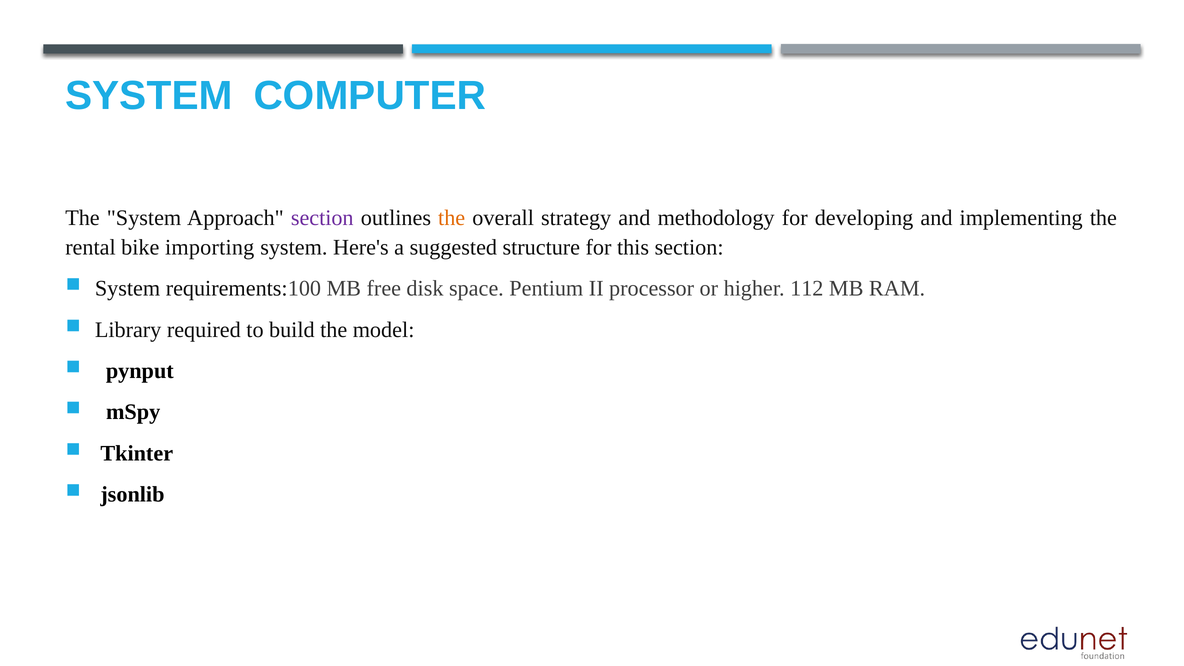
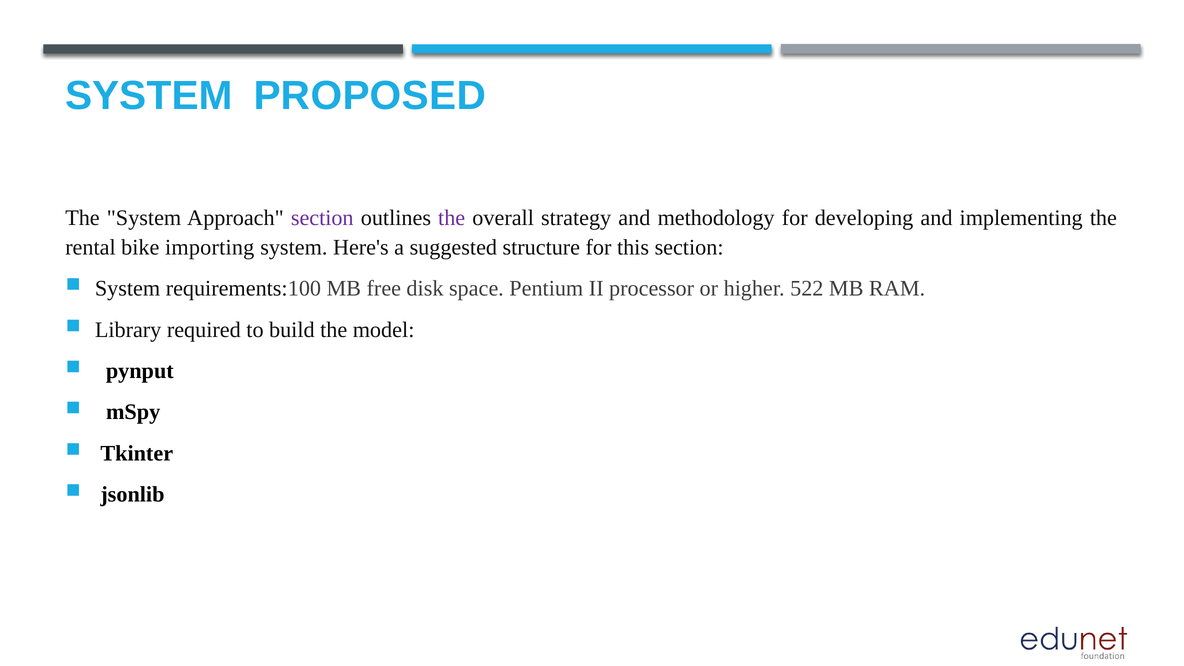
COMPUTER: COMPUTER -> PROPOSED
the at (452, 218) colour: orange -> purple
112: 112 -> 522
